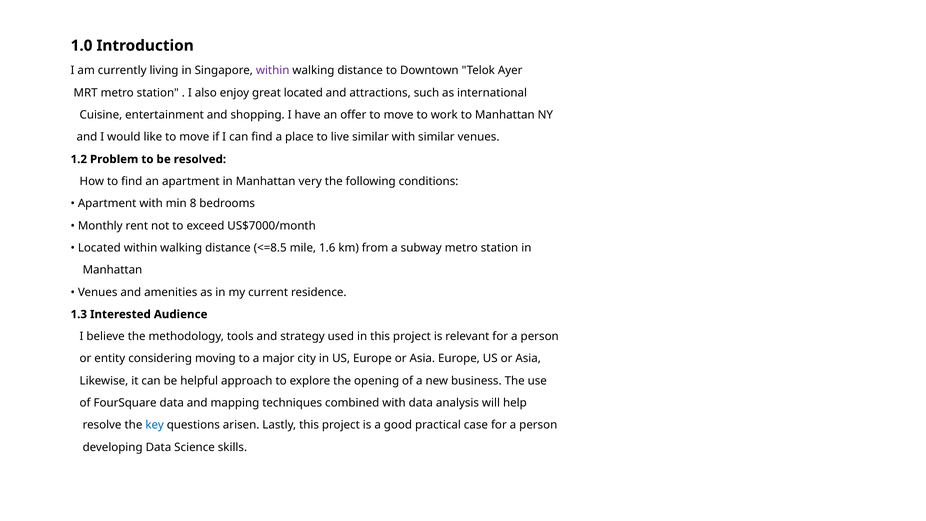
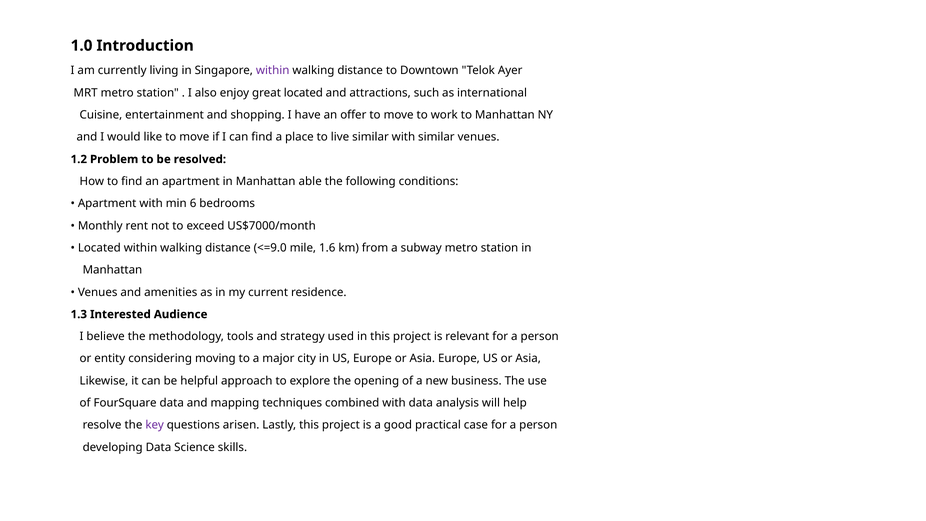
very: very -> able
8: 8 -> 6
<=8.5: <=8.5 -> <=9.0
key colour: blue -> purple
